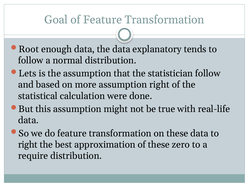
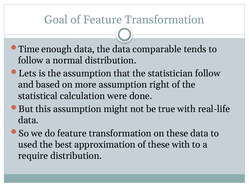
Root: Root -> Time
explanatory: explanatory -> comparable
right at (28, 144): right -> used
these zero: zero -> with
